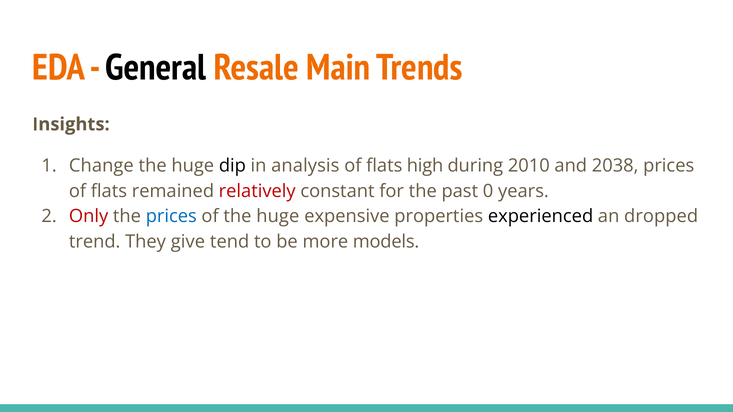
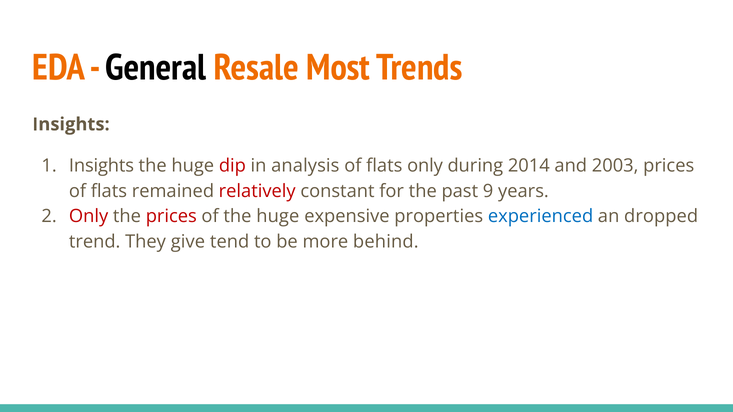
Main: Main -> Most
Change at (101, 166): Change -> Insights
dip colour: black -> red
flats high: high -> only
2010: 2010 -> 2014
2038: 2038 -> 2003
0: 0 -> 9
prices at (171, 217) colour: blue -> red
experienced colour: black -> blue
models: models -> behind
